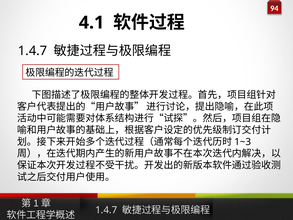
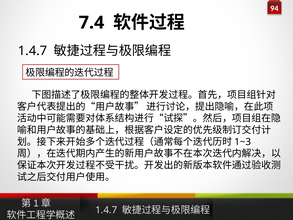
4.1: 4.1 -> 7.4
